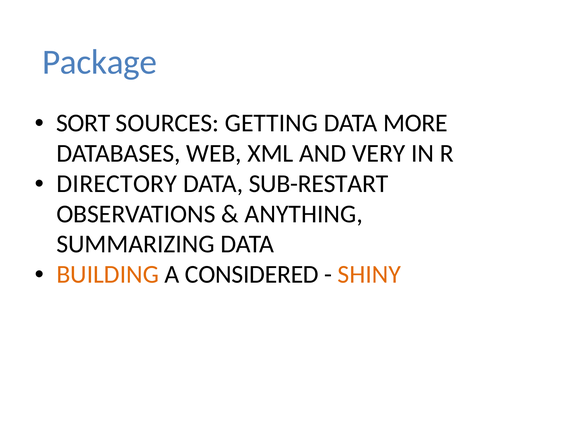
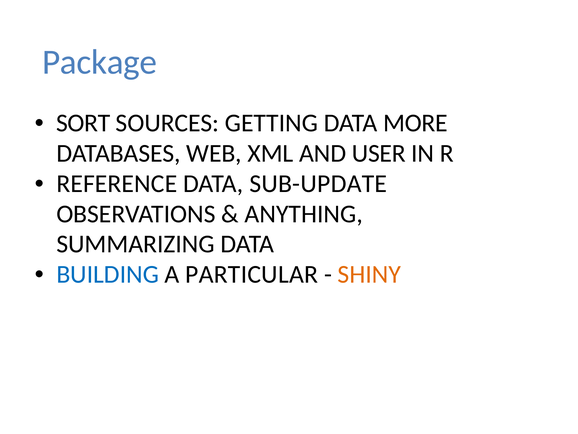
VERY: VERY -> USER
DIRECTORY: DIRECTORY -> REFERENCE
SUB-RESTART: SUB-RESTART -> SUB-UPDATE
BUILDING colour: orange -> blue
CONSIDERED: CONSIDERED -> PARTICULAR
